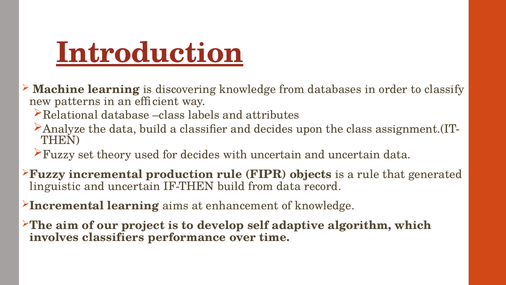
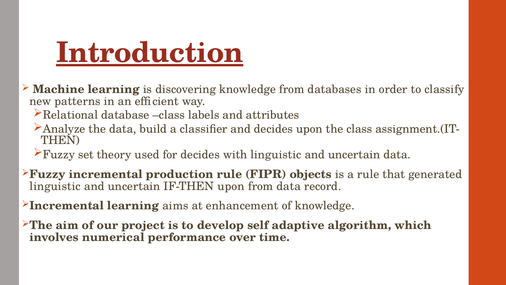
with uncertain: uncertain -> linguistic
IF-THEN build: build -> upon
classifiers: classifiers -> numerical
